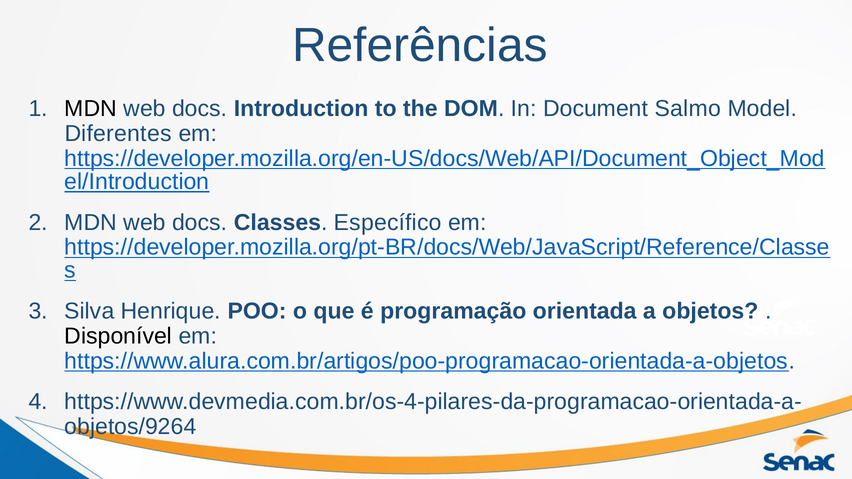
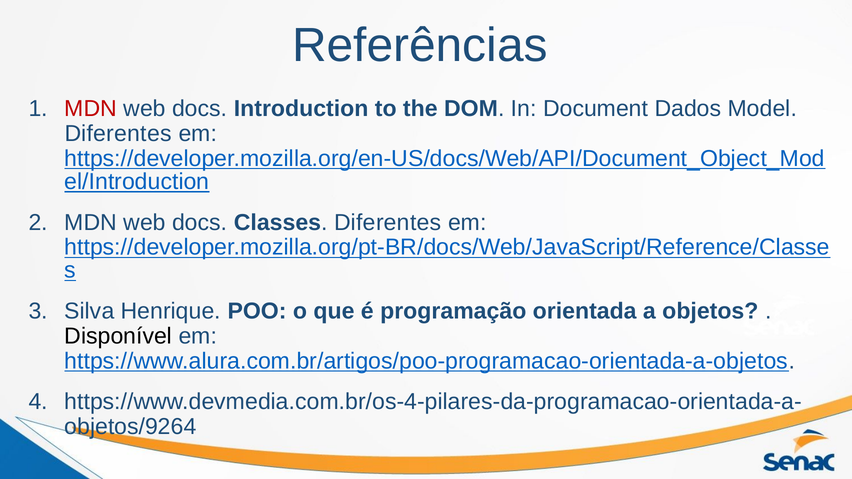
MDN at (91, 109) colour: black -> red
Salmo: Salmo -> Dados
Classes Específico: Específico -> Diferentes
